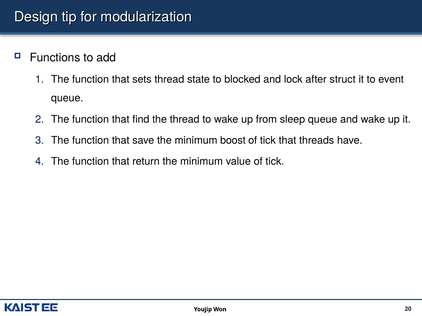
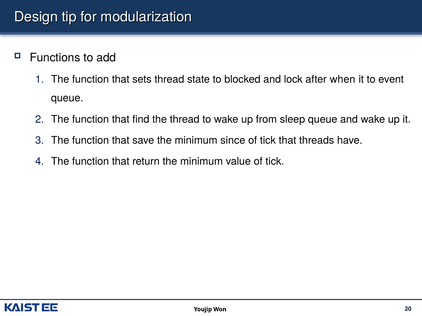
struct: struct -> when
boost: boost -> since
